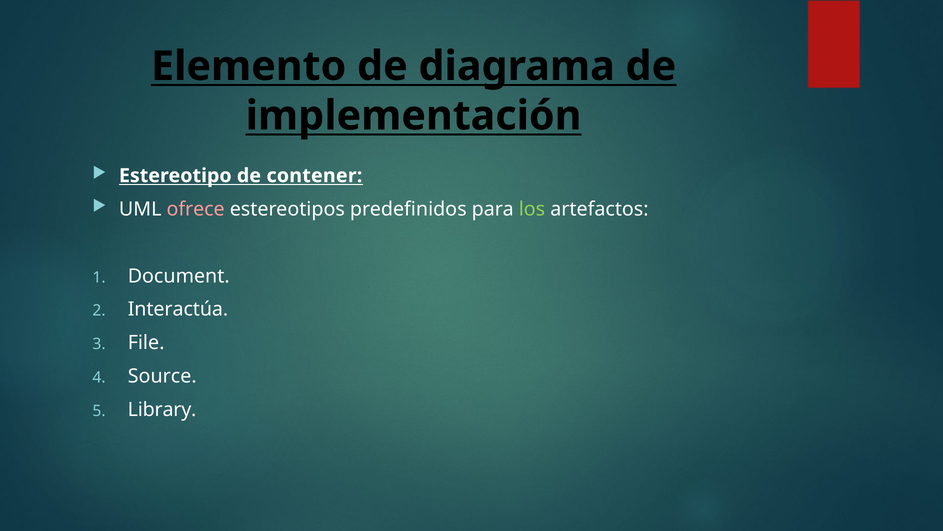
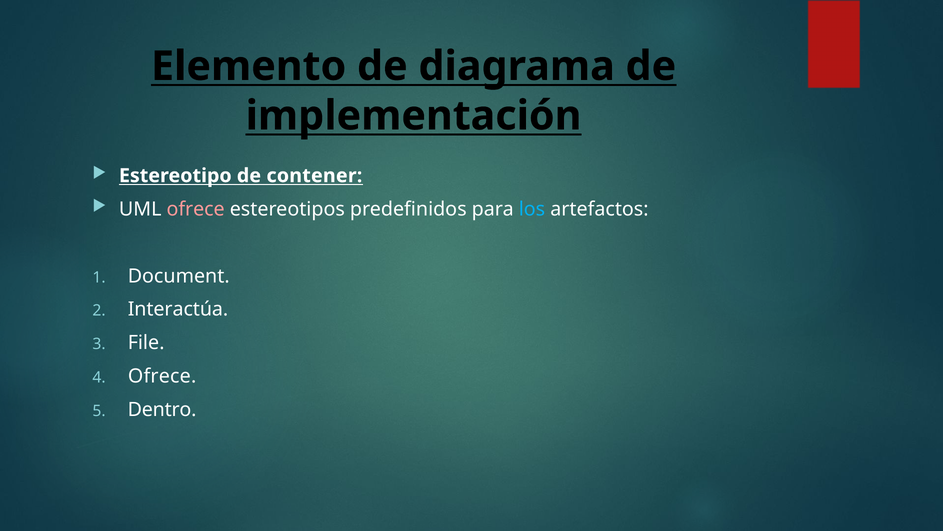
los colour: light green -> light blue
Source at (162, 376): Source -> Ofrece
Library: Library -> Dentro
